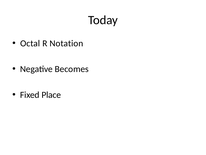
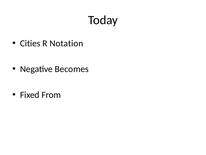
Octal: Octal -> Cities
Place: Place -> From
